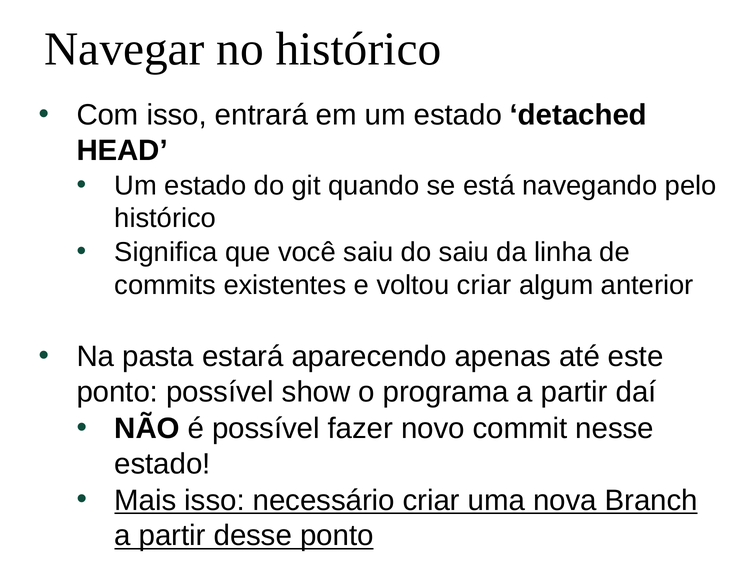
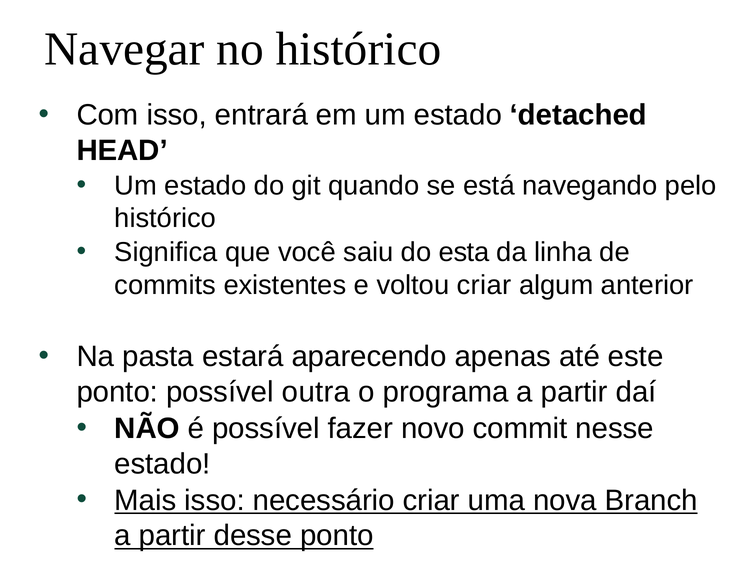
do saiu: saiu -> esta
show: show -> outra
